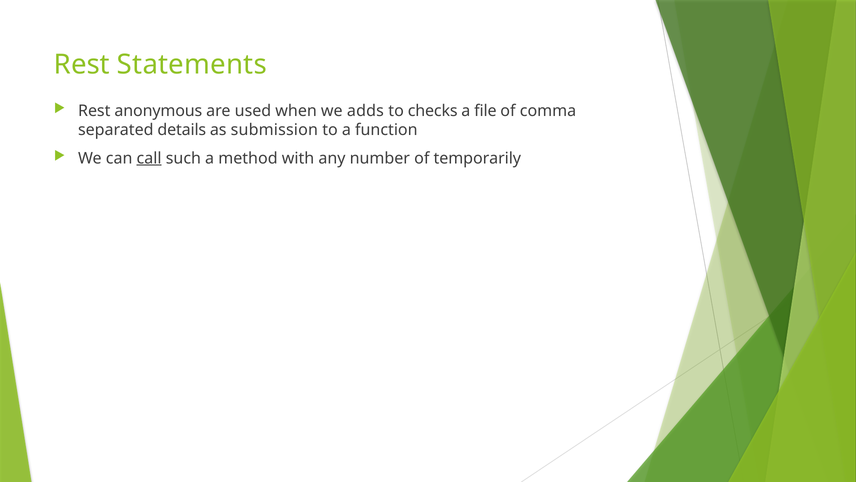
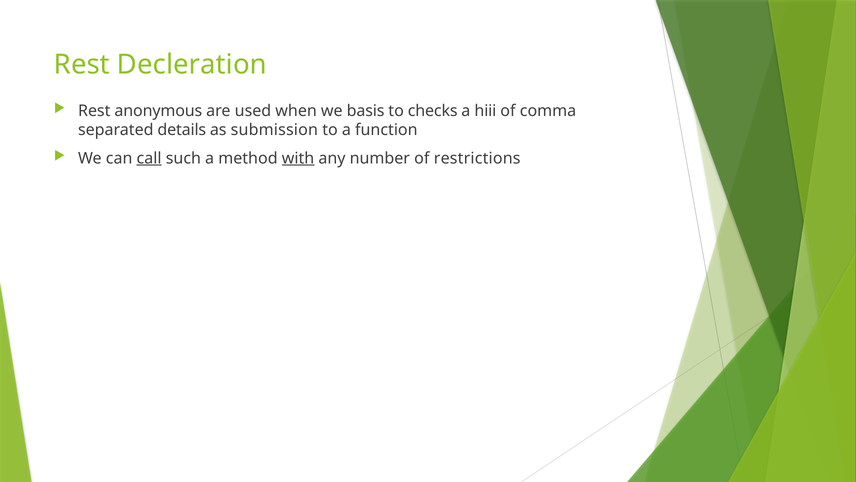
Statements: Statements -> Decleration
adds: adds -> basis
file: file -> hiii
with underline: none -> present
temporarily: temporarily -> restrictions
